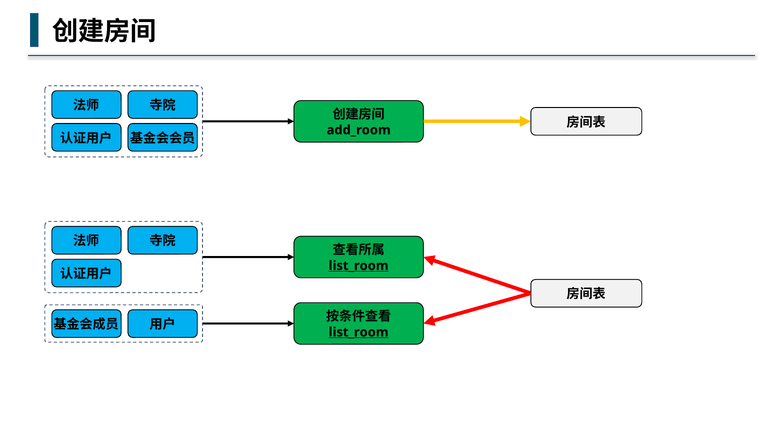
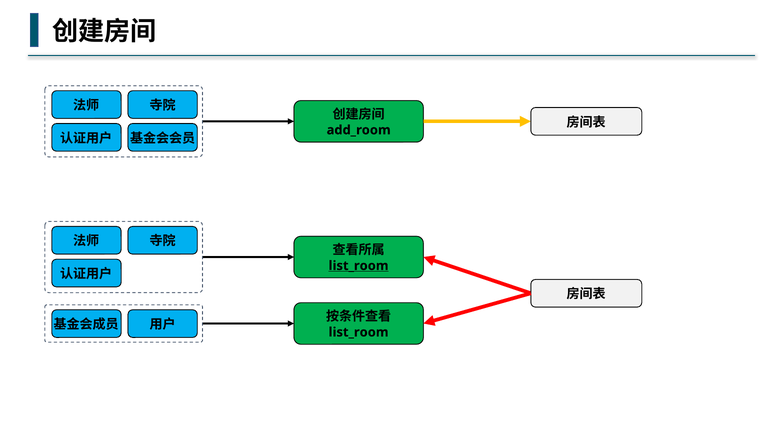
list_room at (359, 333) underline: present -> none
